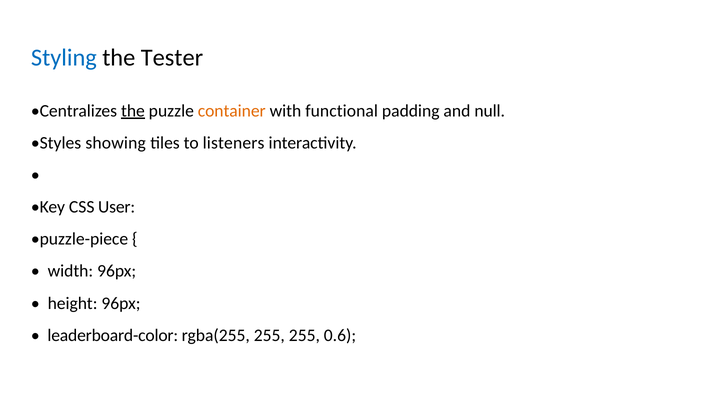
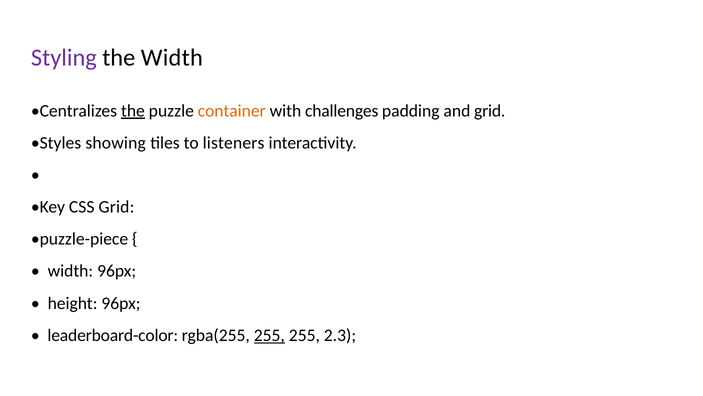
Styling colour: blue -> purple
the Tester: Tester -> Width
functional: functional -> challenges
and null: null -> grid
CSS User: User -> Grid
255 at (269, 335) underline: none -> present
0.6: 0.6 -> 2.3
